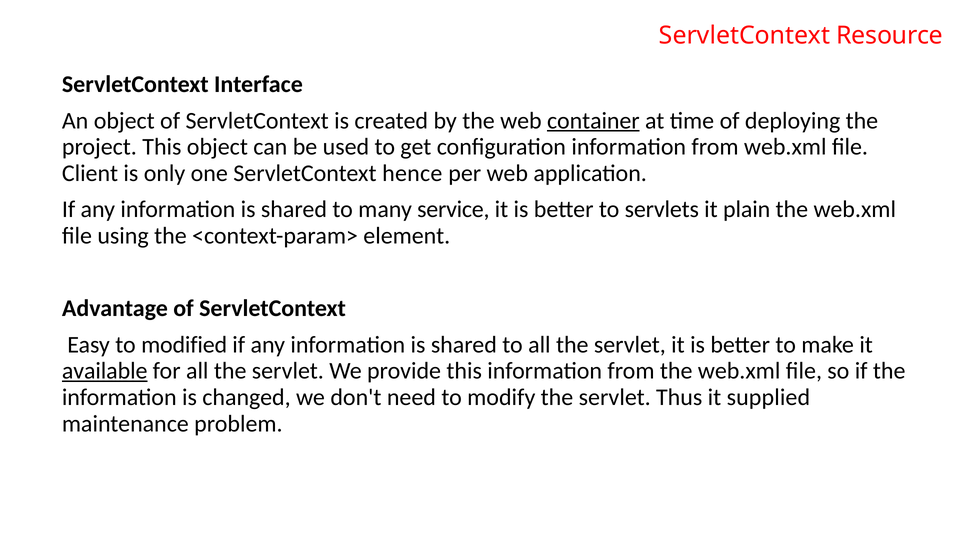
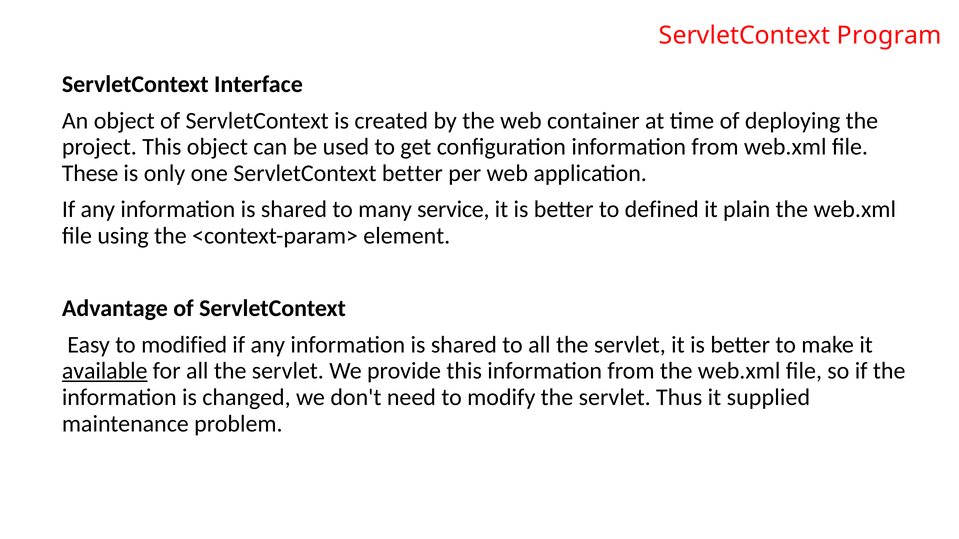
Resource: Resource -> Program
container underline: present -> none
Client: Client -> These
ServletContext hence: hence -> better
servlets: servlets -> defined
